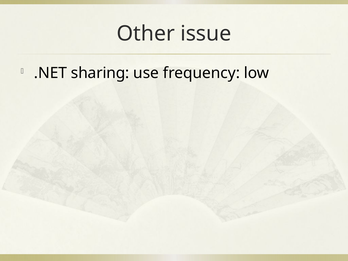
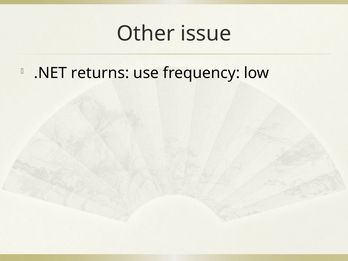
sharing: sharing -> returns
